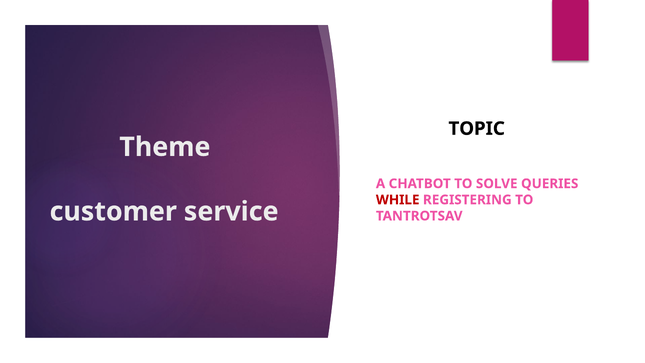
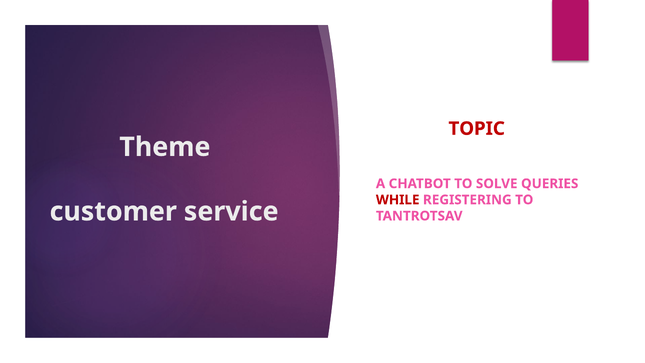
TOPIC colour: black -> red
